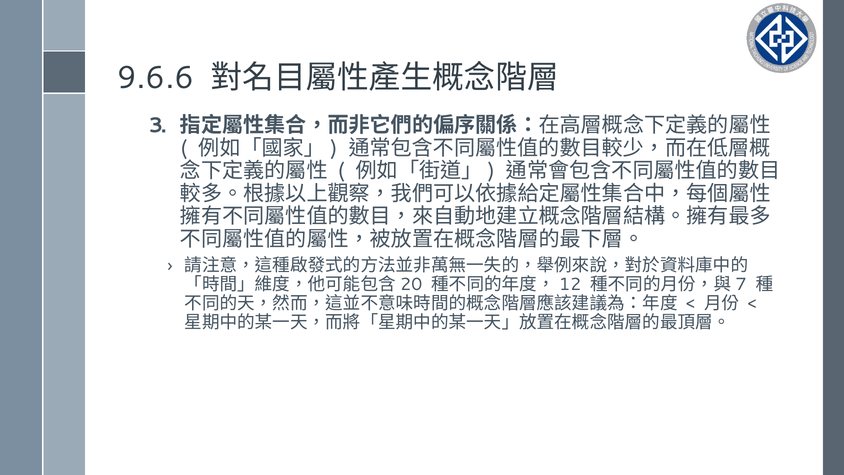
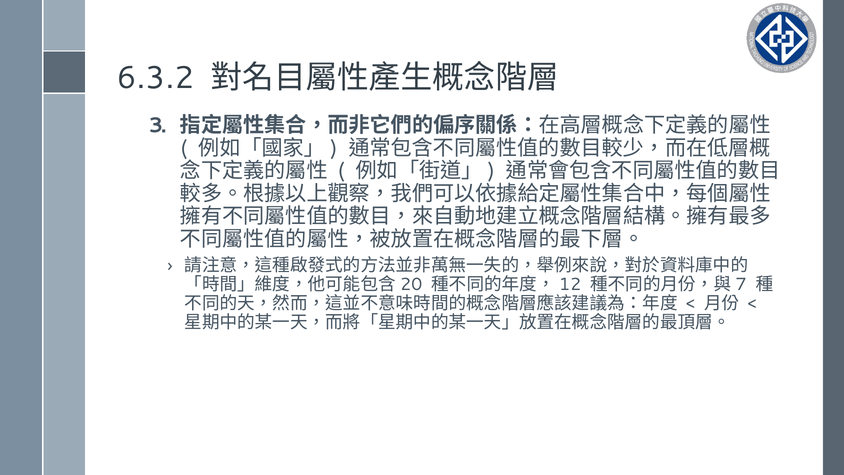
9.6.6: 9.6.6 -> 6.3.2
